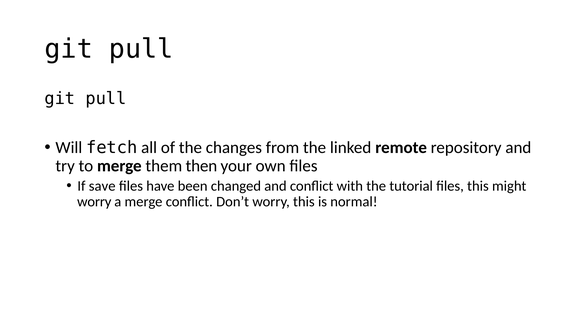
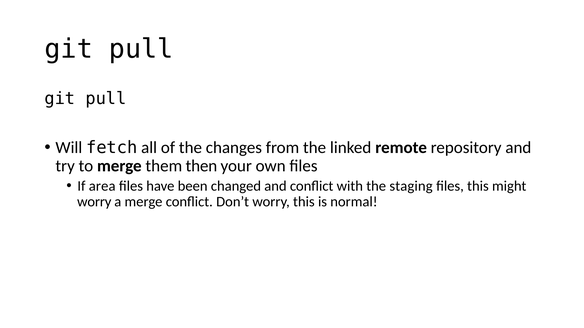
save: save -> area
tutorial: tutorial -> staging
